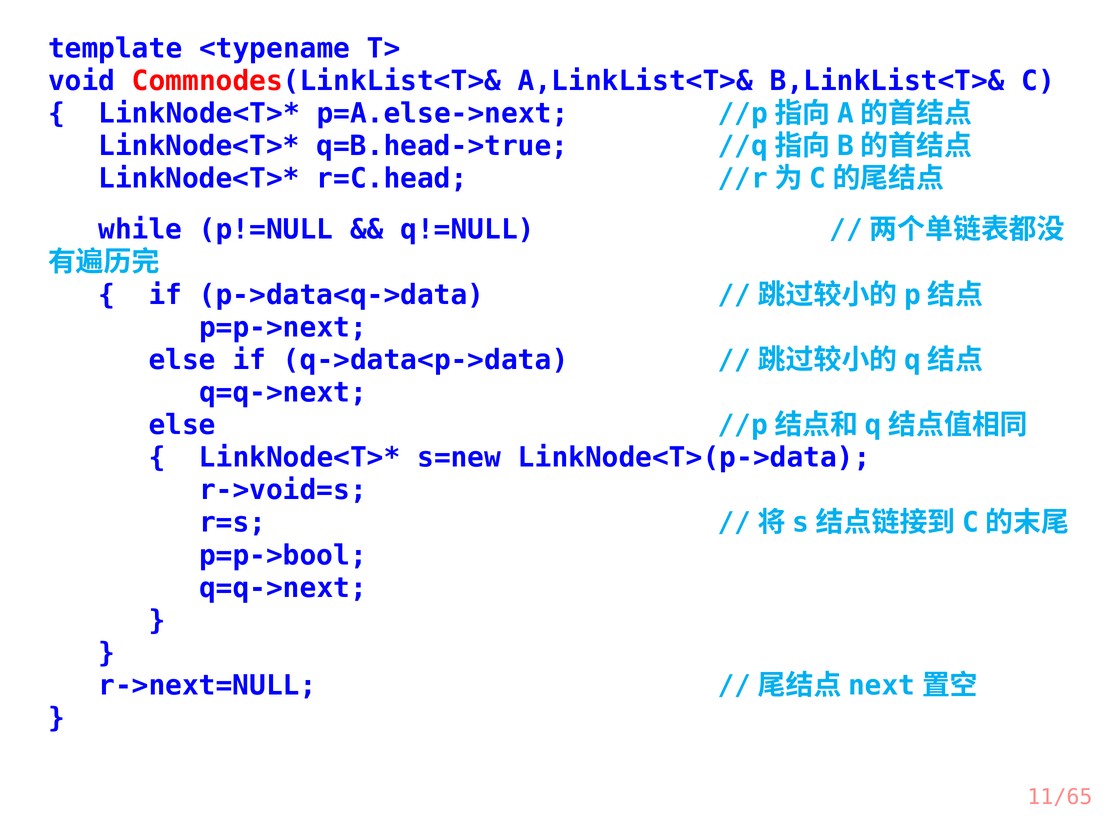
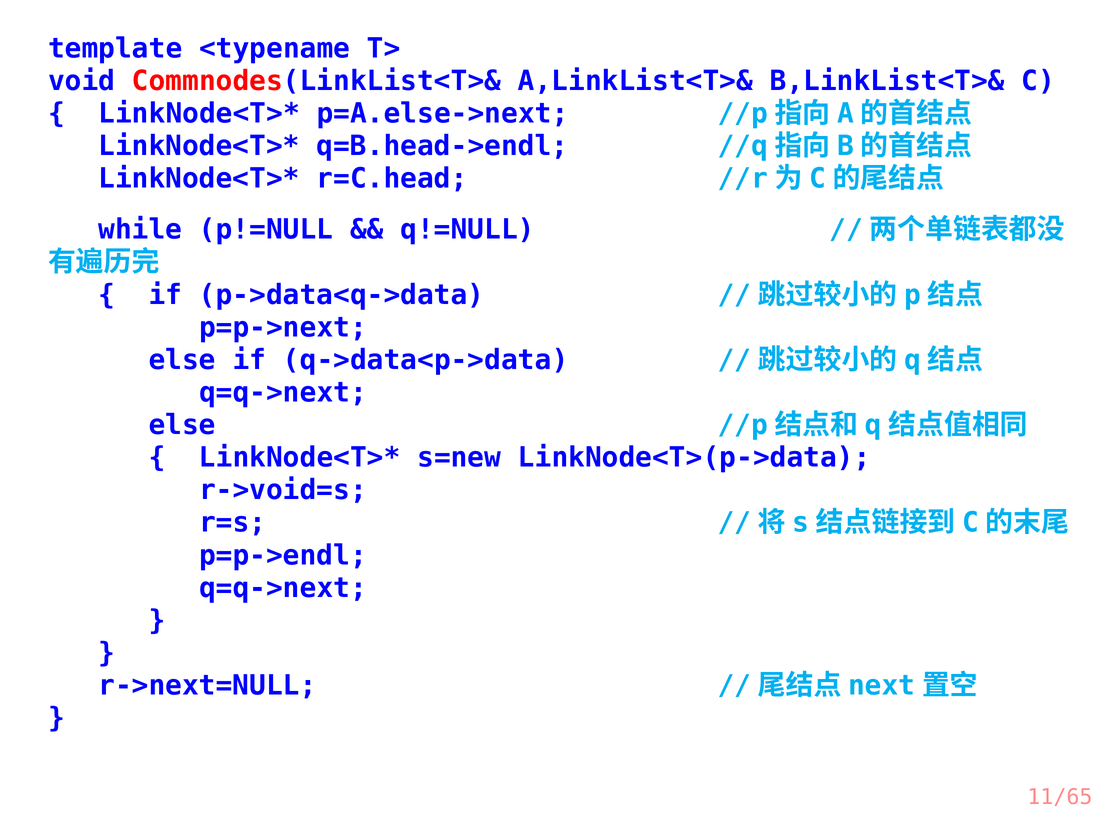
q=B.head->true: q=B.head->true -> q=B.head->endl
p=p->bool: p=p->bool -> p=p->endl
